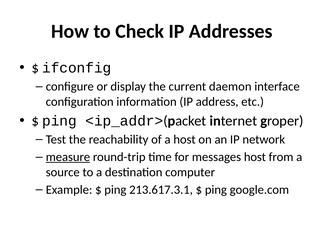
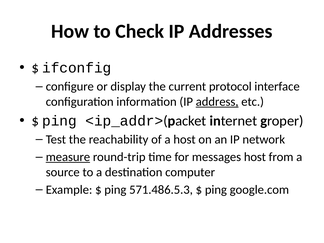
daemon: daemon -> protocol
address underline: none -> present
213.617.3.1: 213.617.3.1 -> 571.486.5.3
